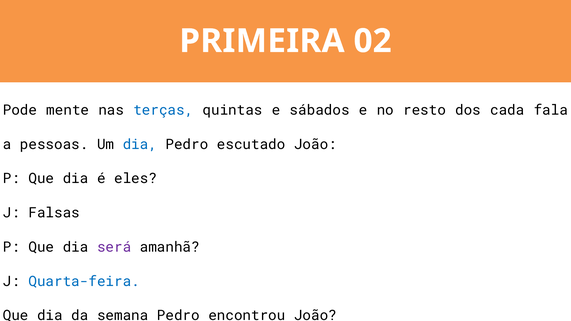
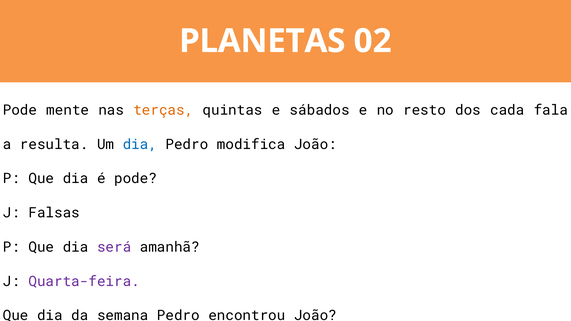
PRIMEIRA: PRIMEIRA -> PLANETAS
terças colour: blue -> orange
pessoas: pessoas -> resulta
escutado: escutado -> modifica
é eles: eles -> pode
Quarta-feira colour: blue -> purple
